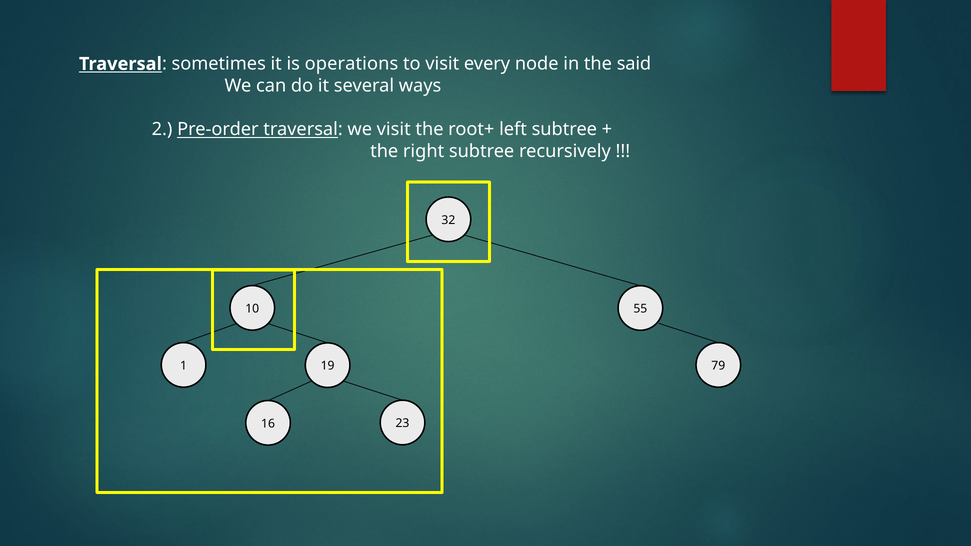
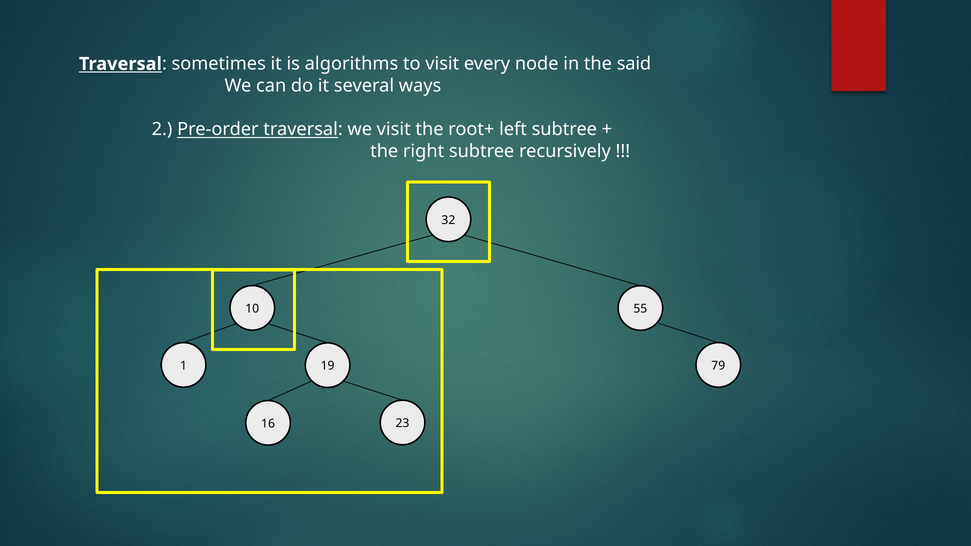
operations: operations -> algorithms
